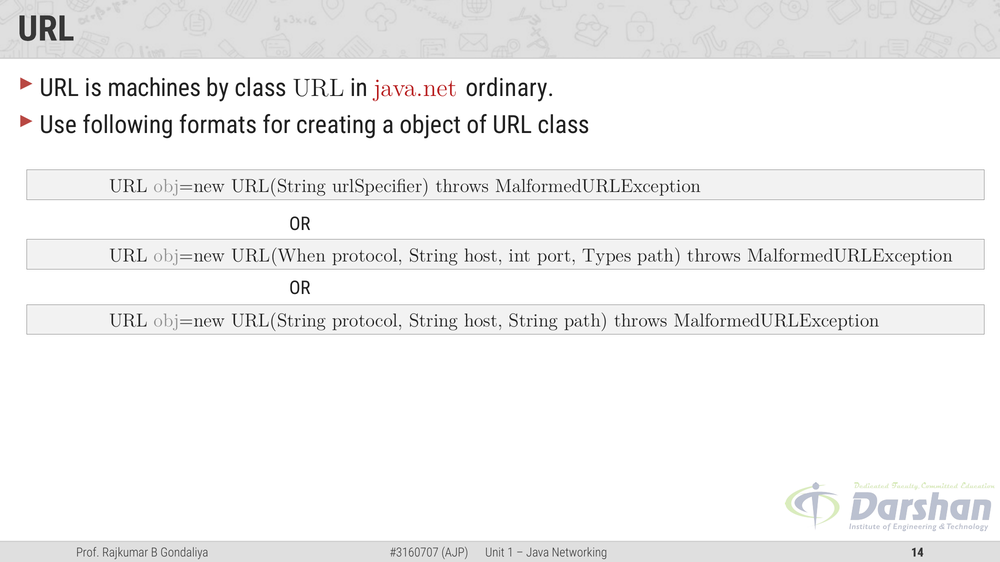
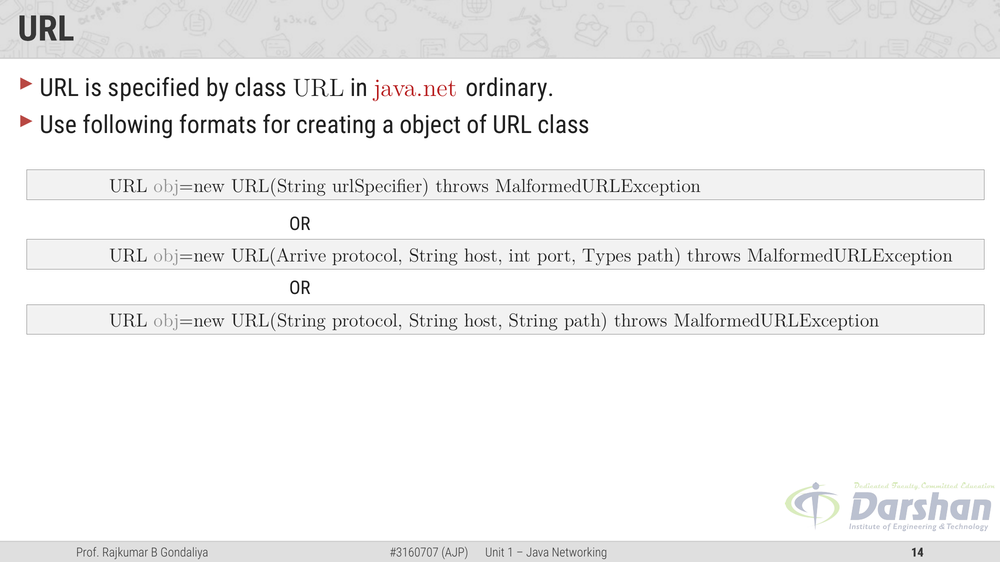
machines: machines -> specified
URL(When: URL(When -> URL(Arrive
